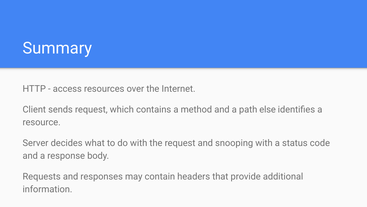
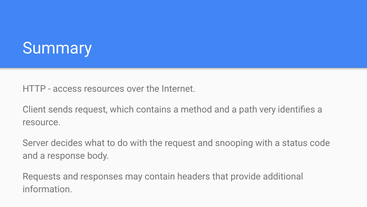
else: else -> very
